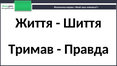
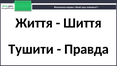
Тримав: Тримав -> Тушити
